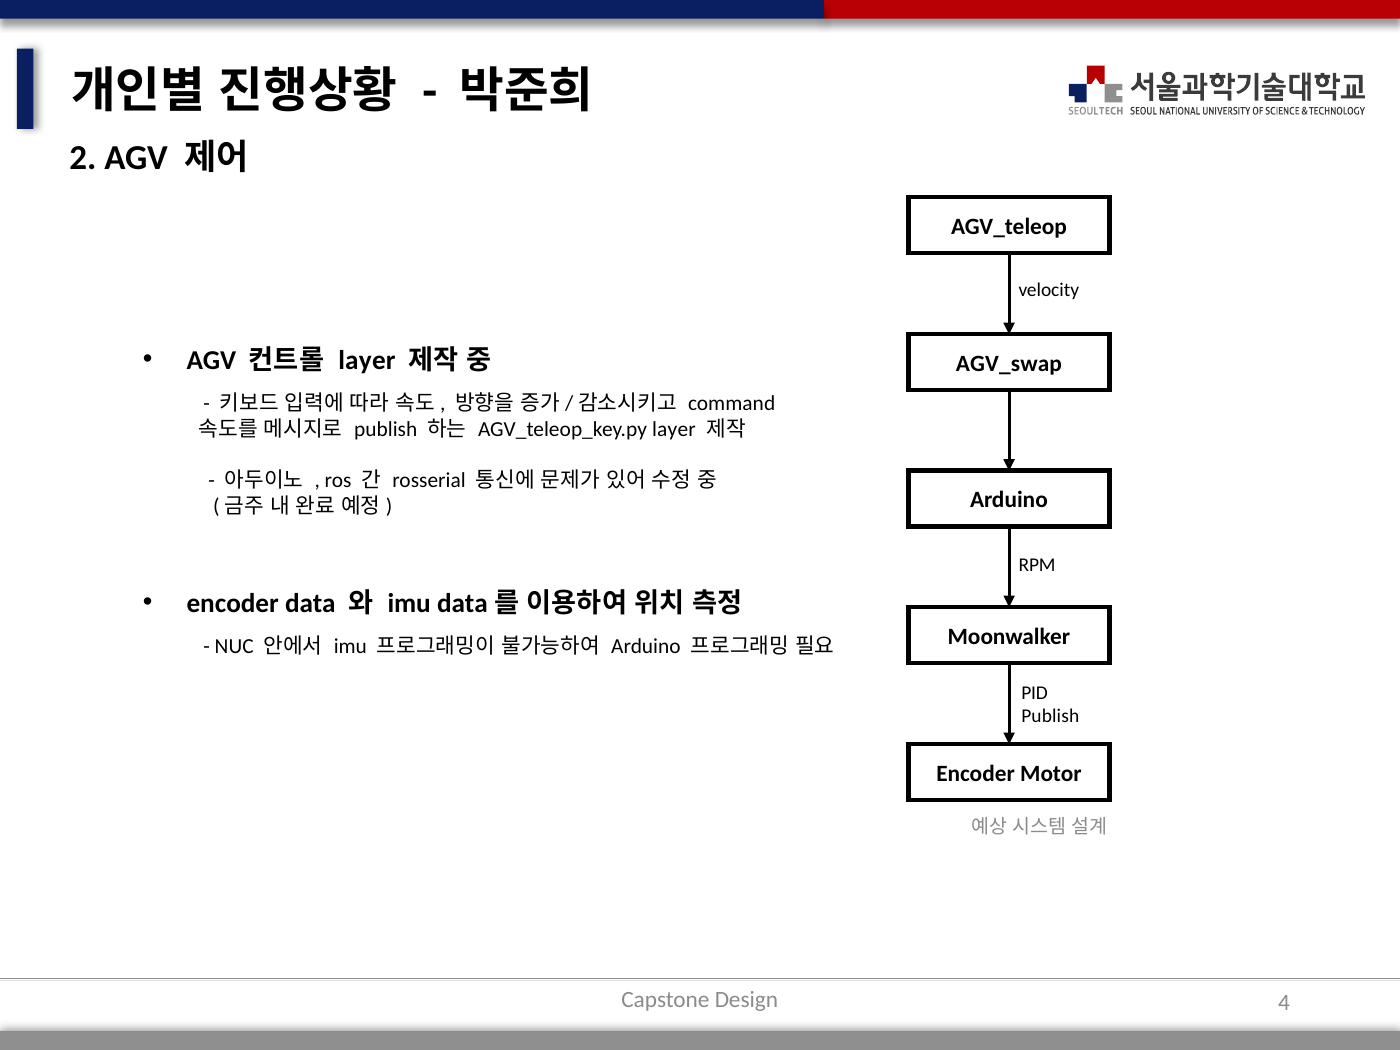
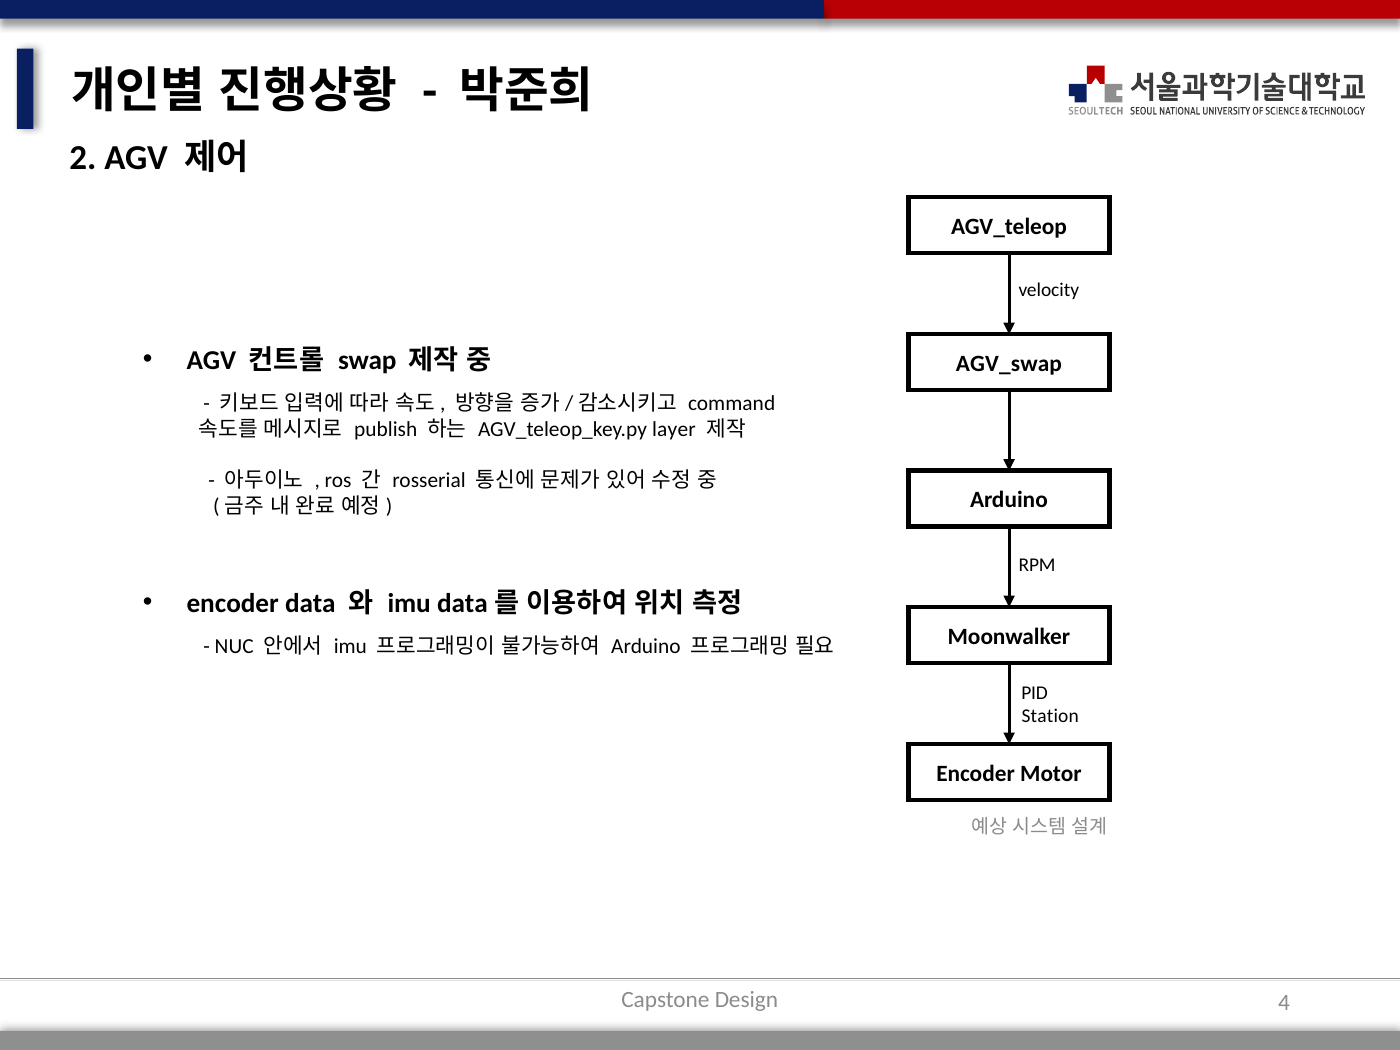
layer at (367, 360): layer -> swap
Publish at (1050, 716): Publish -> Station
